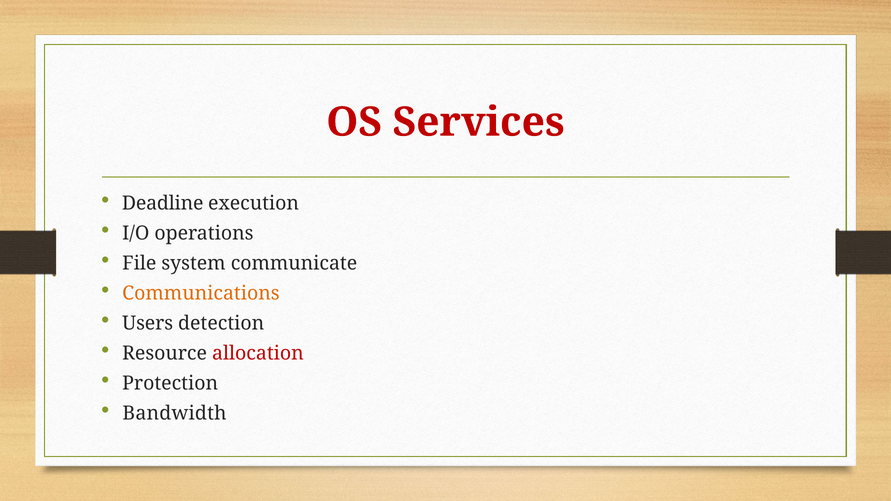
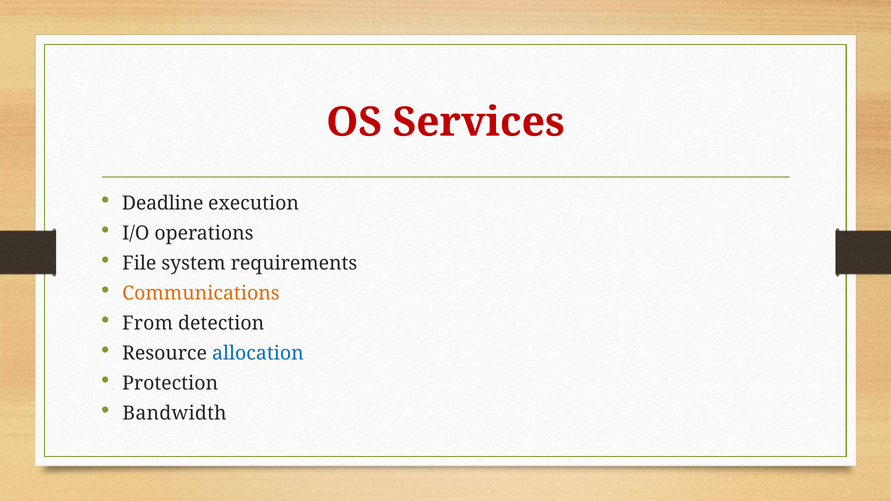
communicate: communicate -> requirements
Users: Users -> From
allocation colour: red -> blue
